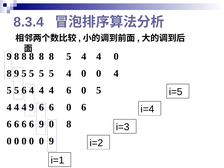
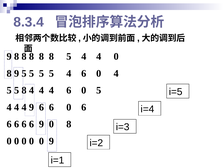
5 4 0: 0 -> 6
5 6: 6 -> 8
